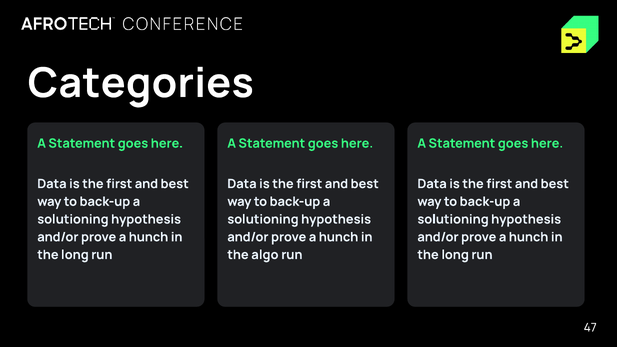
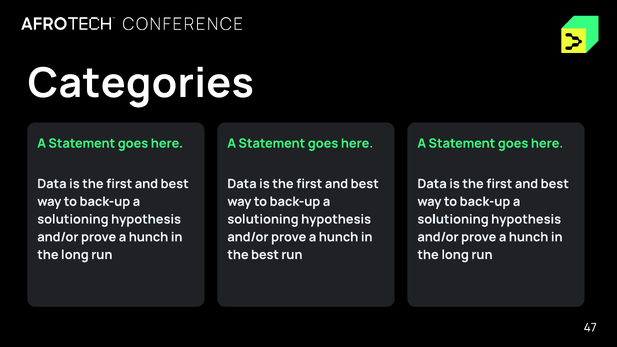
the algo: algo -> best
